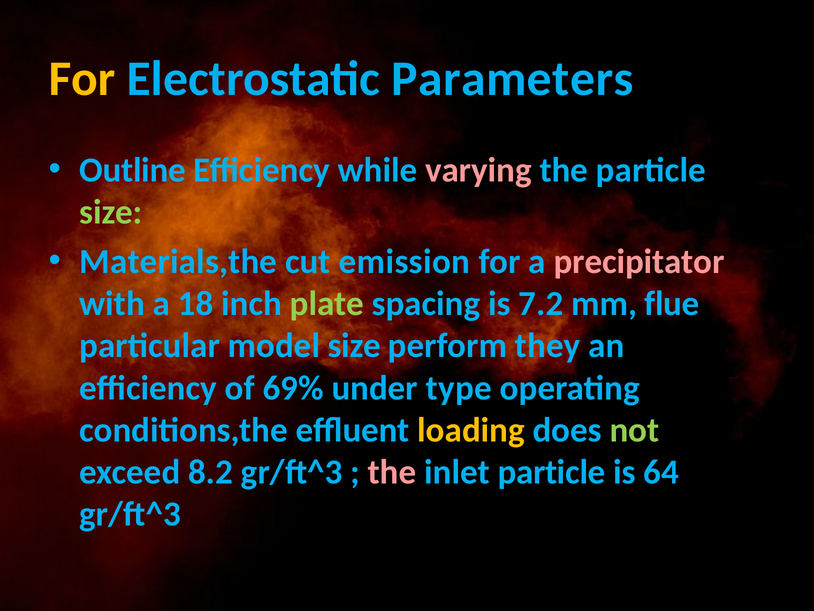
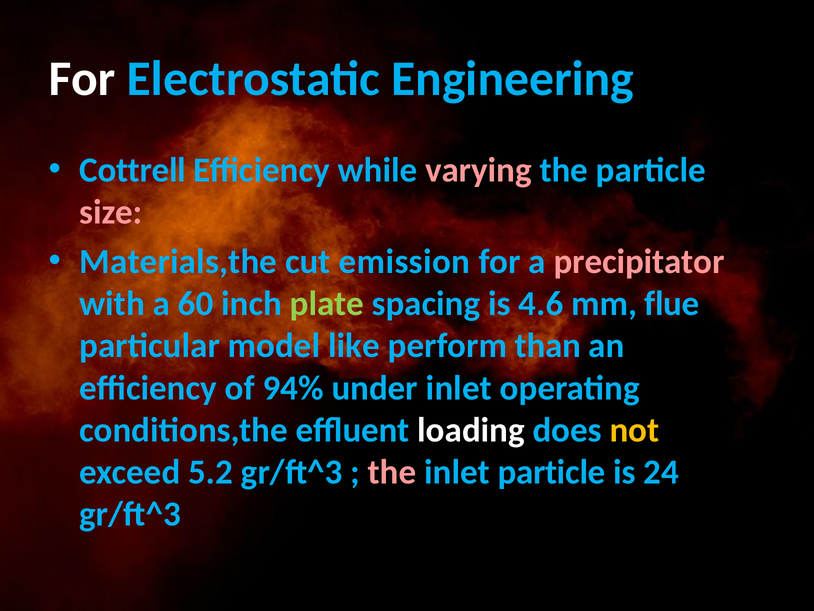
For at (82, 79) colour: yellow -> white
Parameters: Parameters -> Engineering
Outline: Outline -> Cottrell
size at (111, 212) colour: light green -> pink
18: 18 -> 60
7.2: 7.2 -> 4.6
model size: size -> like
they: they -> than
69%: 69% -> 94%
under type: type -> inlet
loading colour: yellow -> white
not colour: light green -> yellow
8.2: 8.2 -> 5.2
64: 64 -> 24
